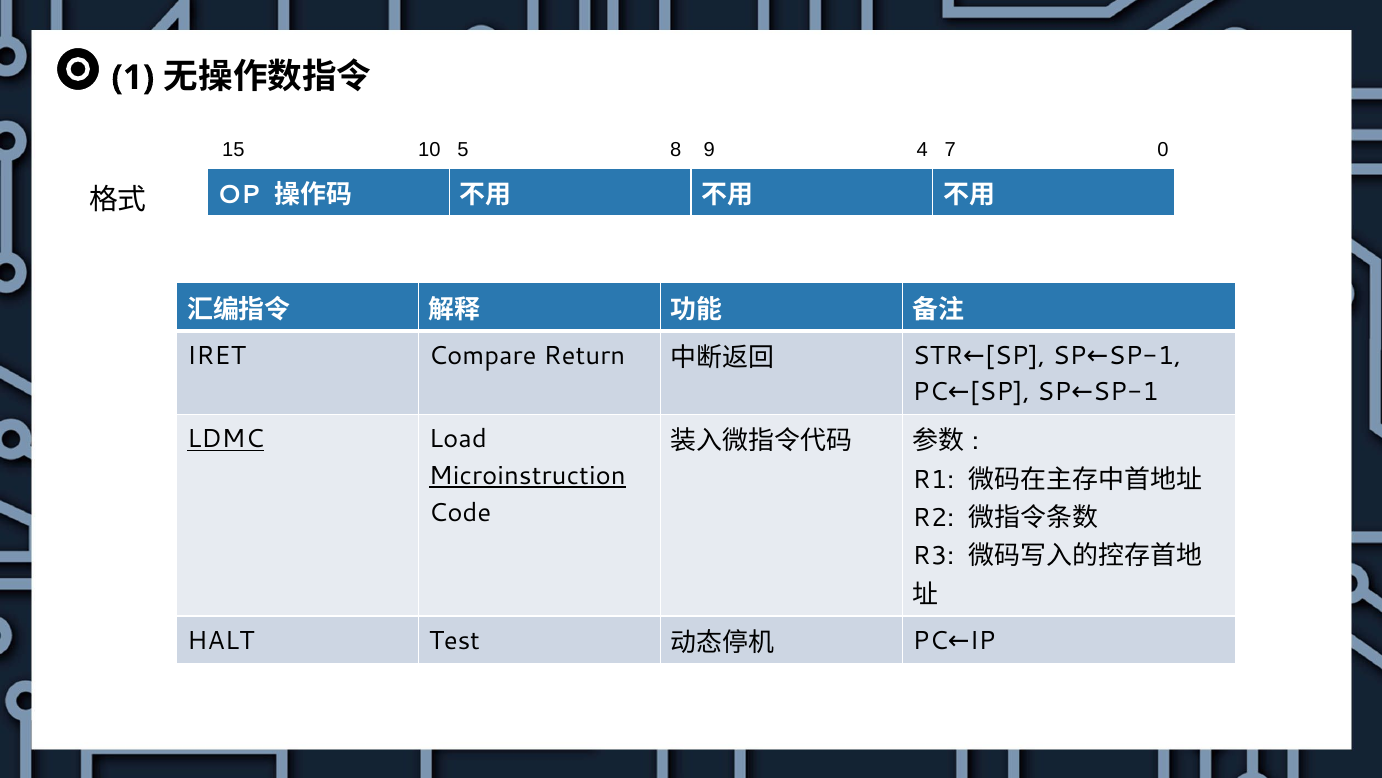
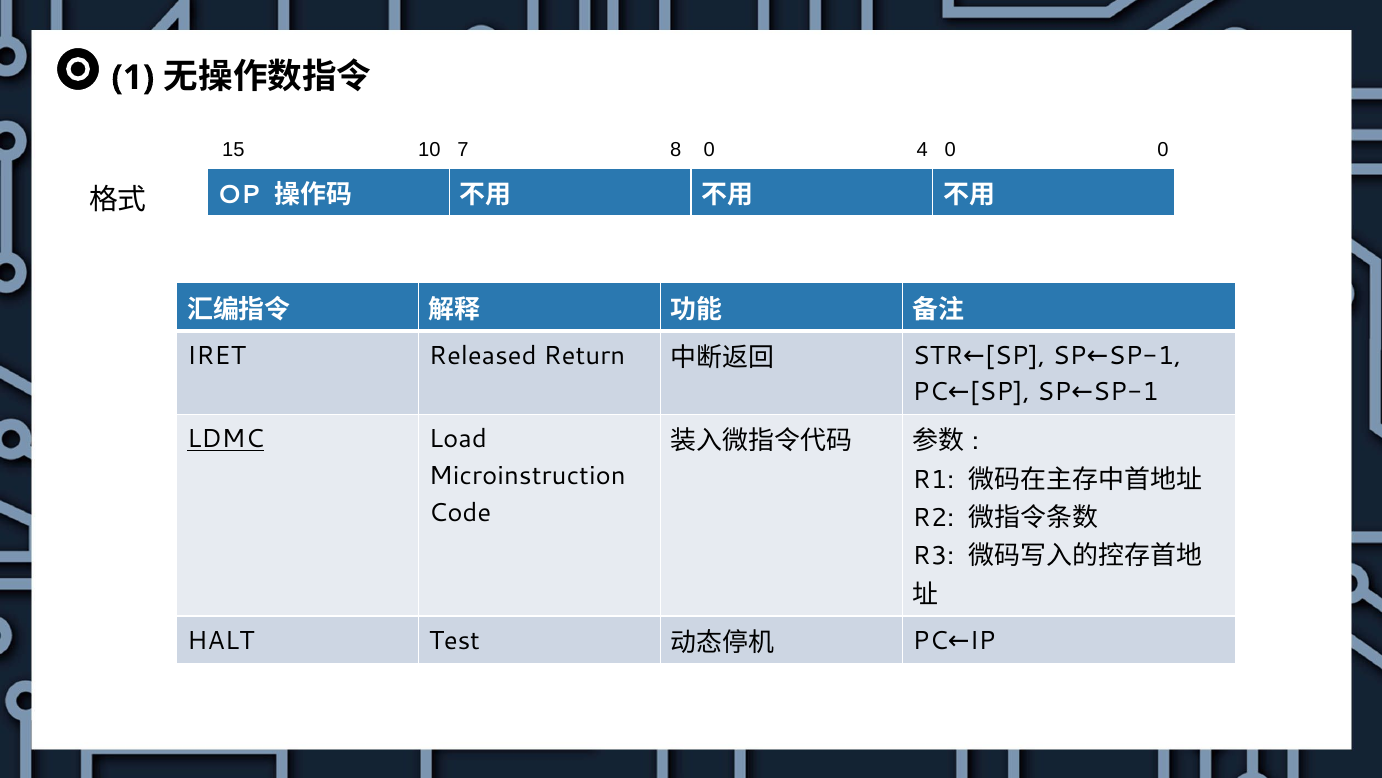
5: 5 -> 7
8 9: 9 -> 0
4 7: 7 -> 0
Compare: Compare -> Released
Microinstruction underline: present -> none
